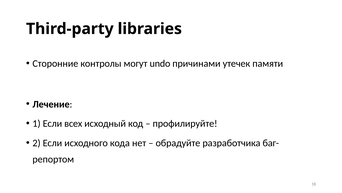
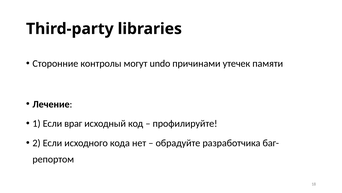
всех: всех -> враг
